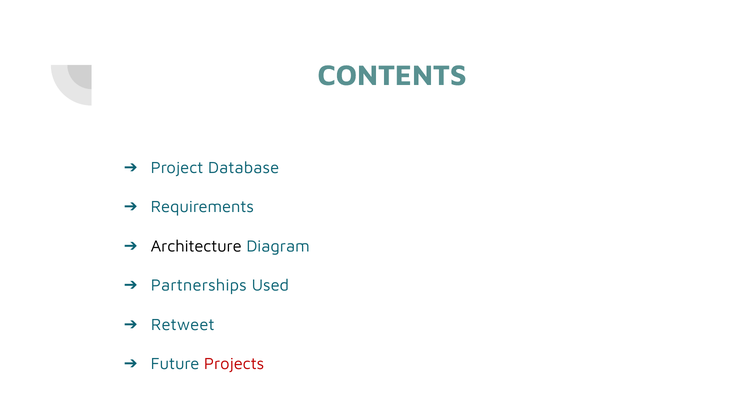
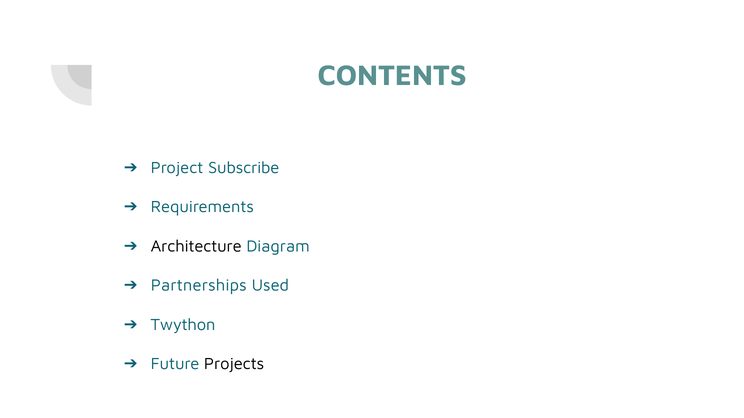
Database: Database -> Subscribe
Retweet: Retweet -> Twython
Projects colour: red -> black
